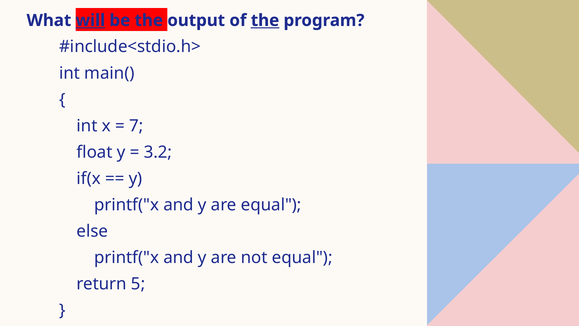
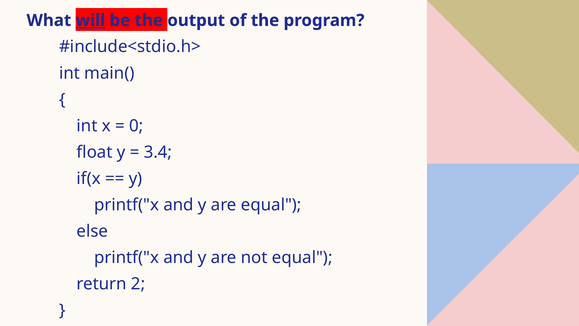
the at (265, 20) underline: present -> none
7: 7 -> 0
3.2: 3.2 -> 3.4
5: 5 -> 2
